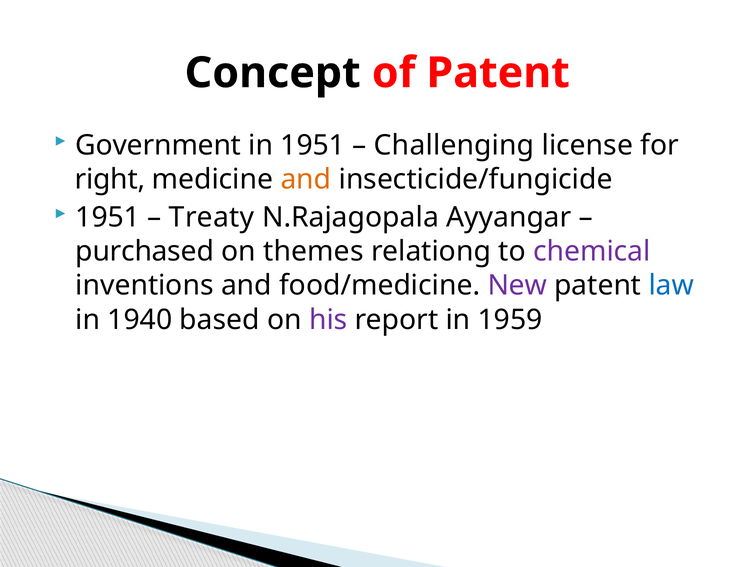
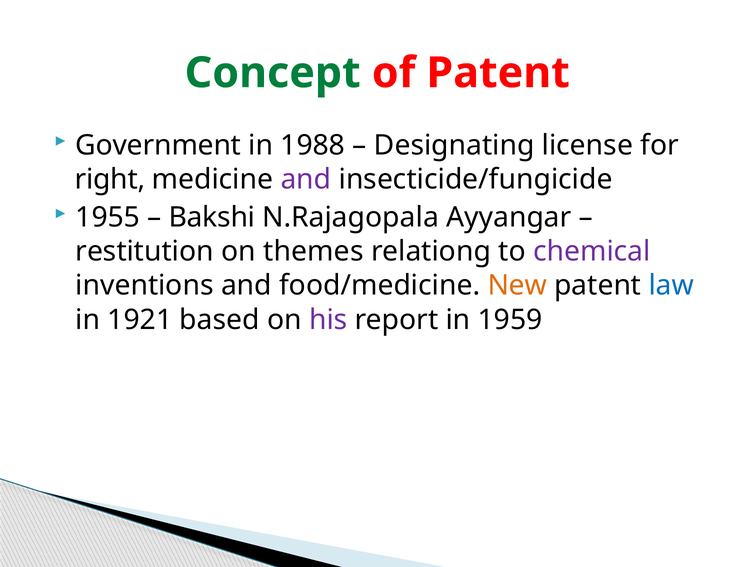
Concept colour: black -> green
in 1951: 1951 -> 1988
Challenging: Challenging -> Designating
and at (306, 179) colour: orange -> purple
1951 at (108, 217): 1951 -> 1955
Treaty: Treaty -> Bakshi
purchased: purchased -> restitution
New colour: purple -> orange
1940: 1940 -> 1921
